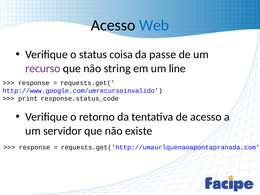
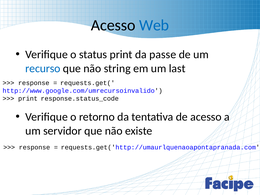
status coisa: coisa -> print
recurso colour: purple -> blue
line: line -> last
